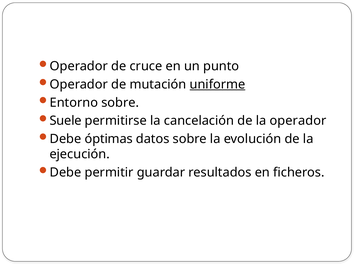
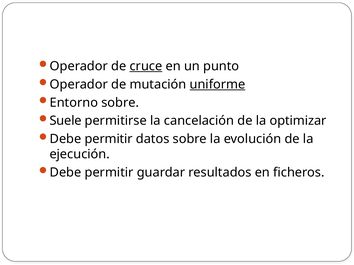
cruce underline: none -> present
la operador: operador -> optimizar
óptimas at (109, 139): óptimas -> permitir
